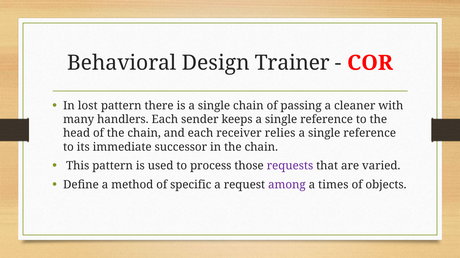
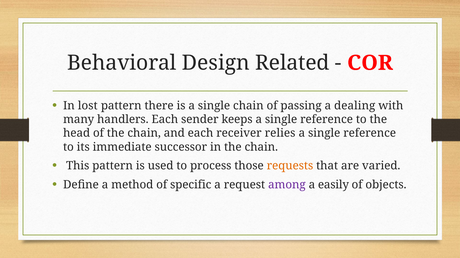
Trainer: Trainer -> Related
cleaner: cleaner -> dealing
requests colour: purple -> orange
times: times -> easily
